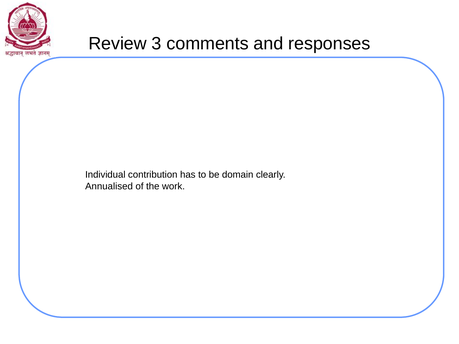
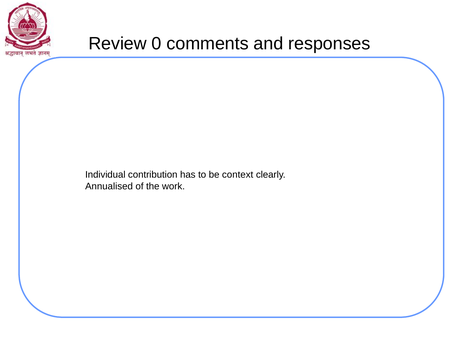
3: 3 -> 0
domain: domain -> context
